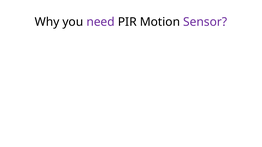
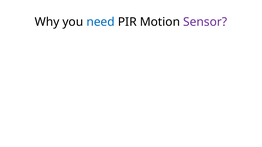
need colour: purple -> blue
